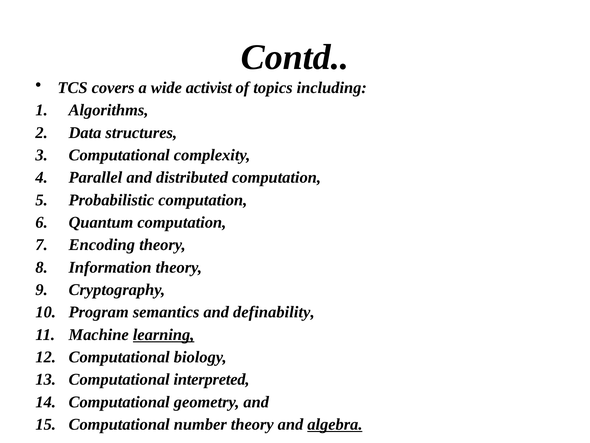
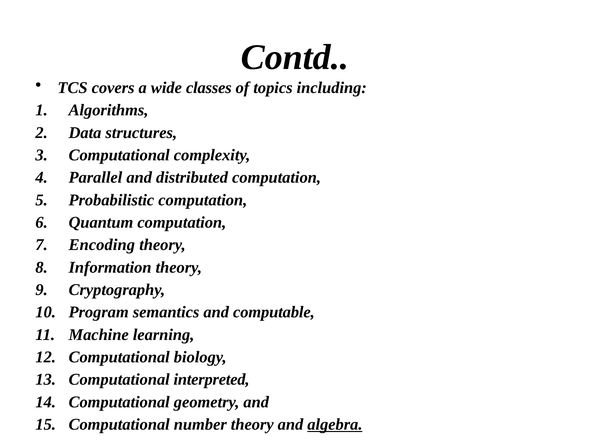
activist: activist -> classes
definability: definability -> computable
learning underline: present -> none
